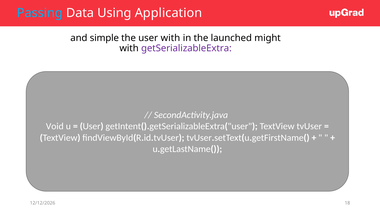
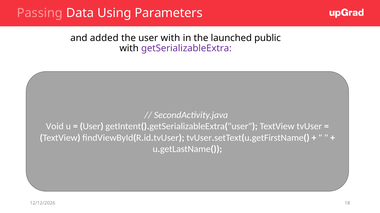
Passing colour: light blue -> pink
Application: Application -> Parameters
simple: simple -> added
might: might -> public
